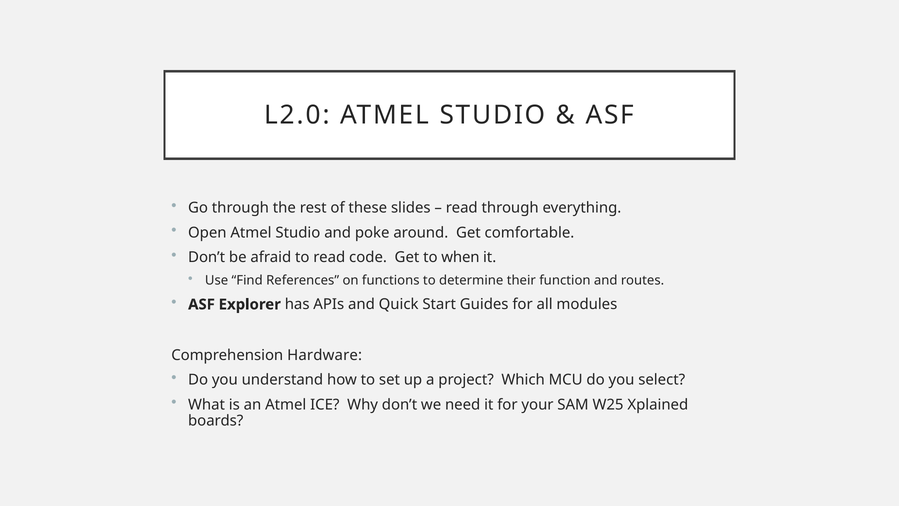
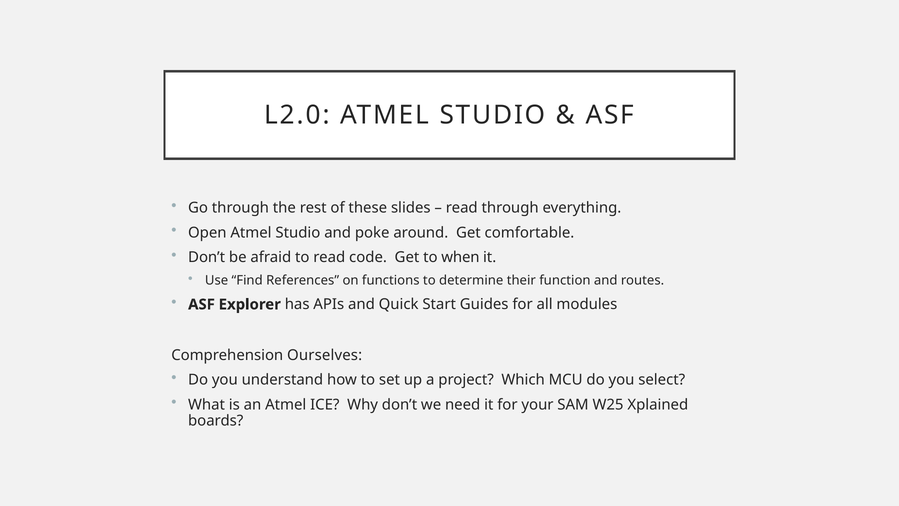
Hardware: Hardware -> Ourselves
